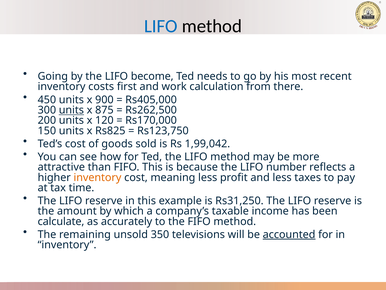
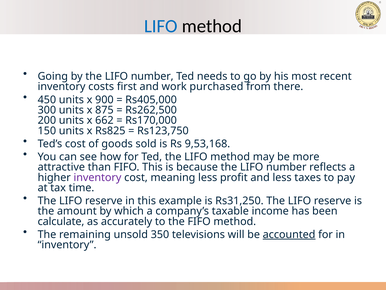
by the LIFO become: become -> number
calculation: calculation -> purchased
units at (71, 110) underline: present -> none
120: 120 -> 662
1,99,042: 1,99,042 -> 9,53,168
inventory at (97, 177) colour: orange -> purple
